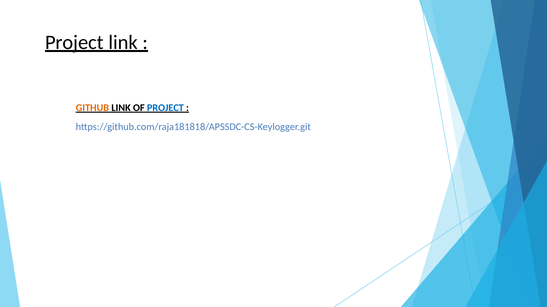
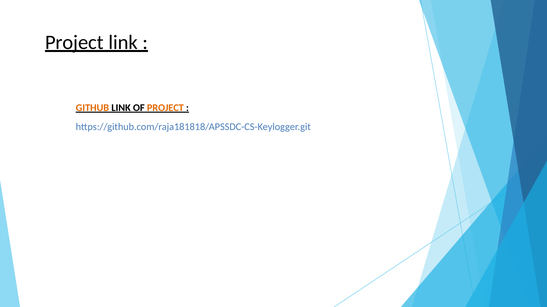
PROJECT at (165, 108) colour: blue -> orange
